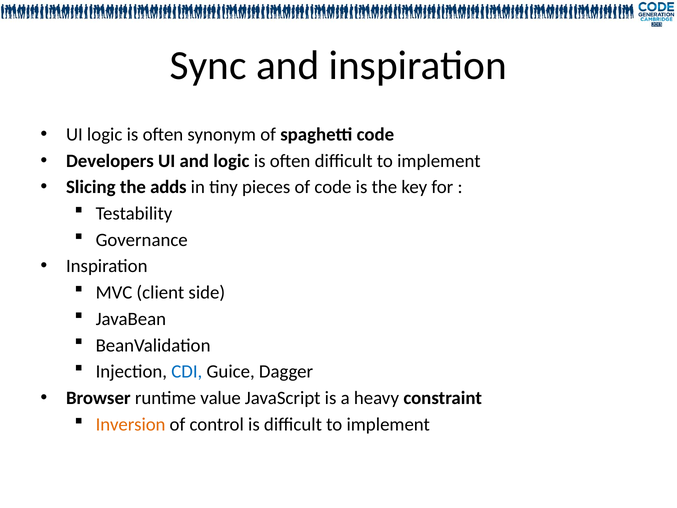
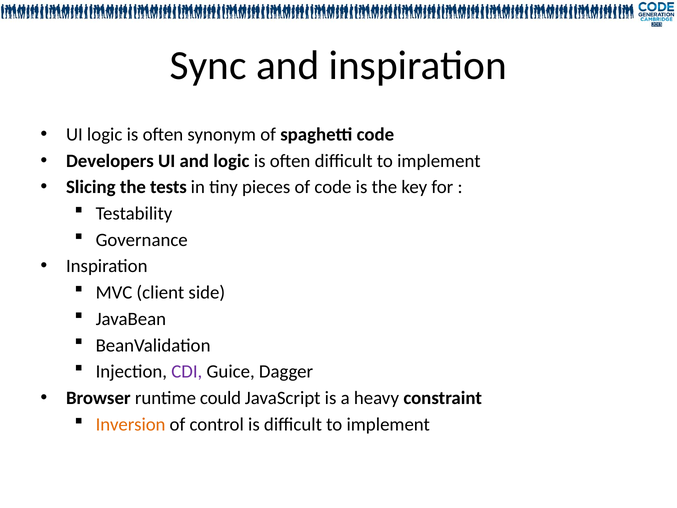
adds: adds -> tests
CDI colour: blue -> purple
value: value -> could
